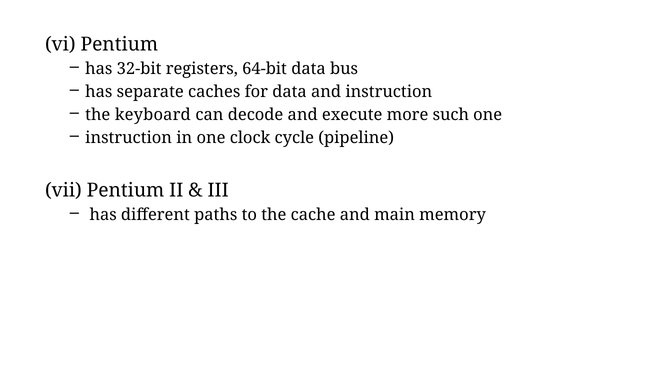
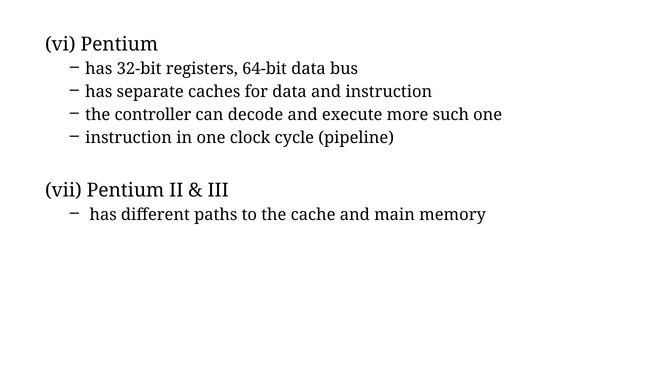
keyboard: keyboard -> controller
